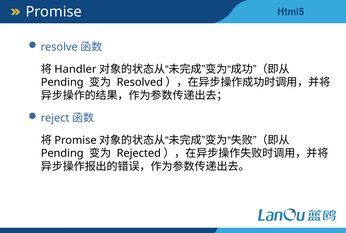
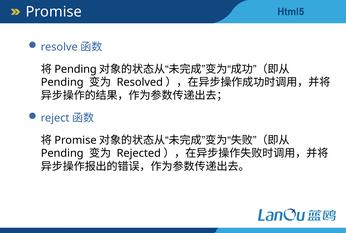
Handler at (75, 69): Handler -> Pending
